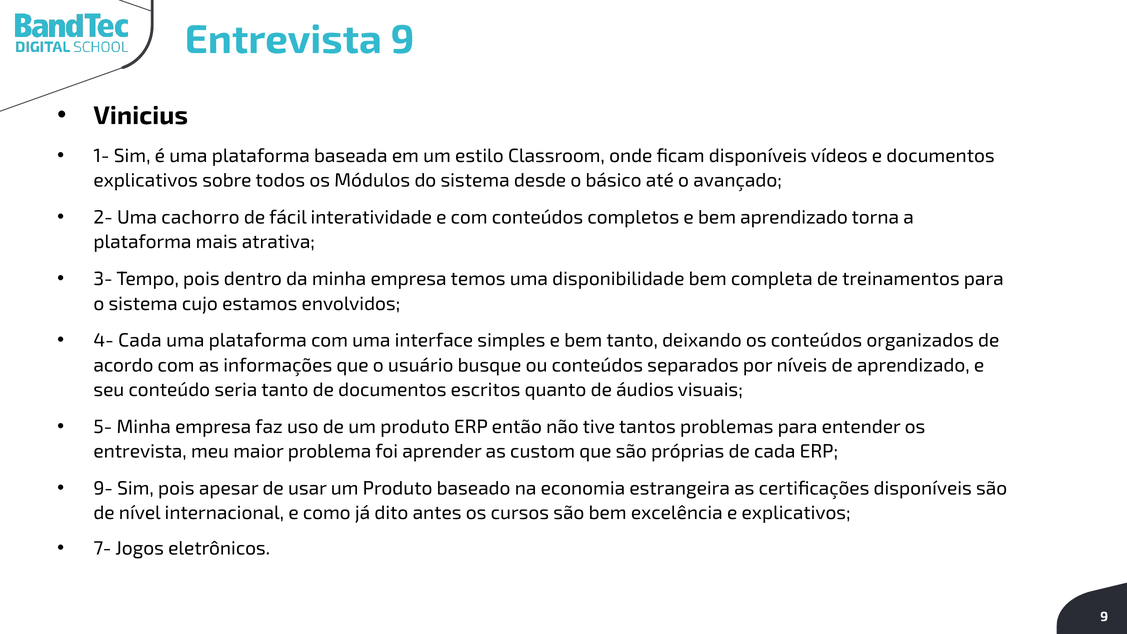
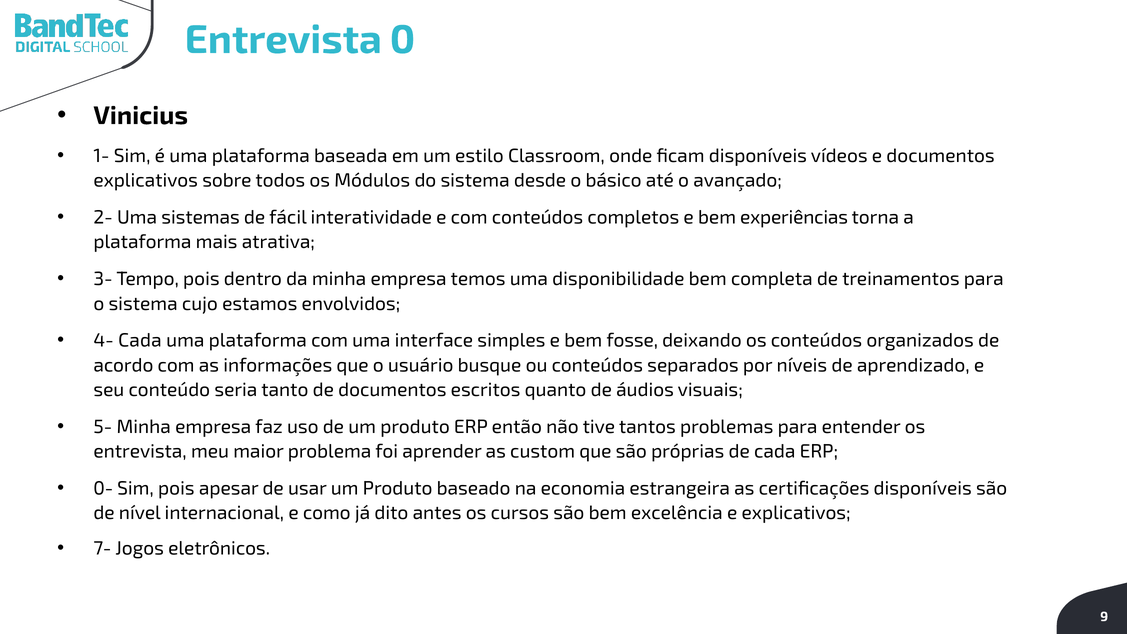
Entrevista 9: 9 -> 0
cachorro: cachorro -> sistemas
bem aprendizado: aprendizado -> experiências
bem tanto: tanto -> fosse
9-: 9- -> 0-
